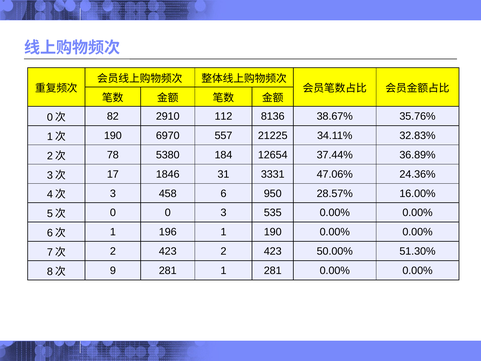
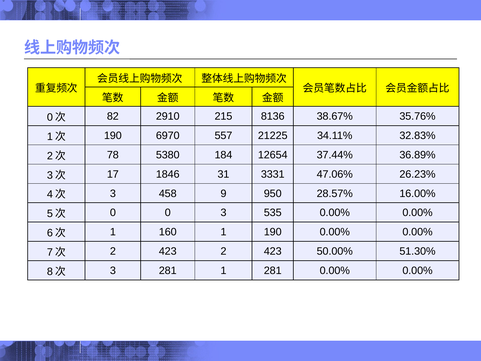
112: 112 -> 215
24.36%: 24.36% -> 26.23%
6: 6 -> 9
196: 196 -> 160
9 at (113, 270): 9 -> 3
